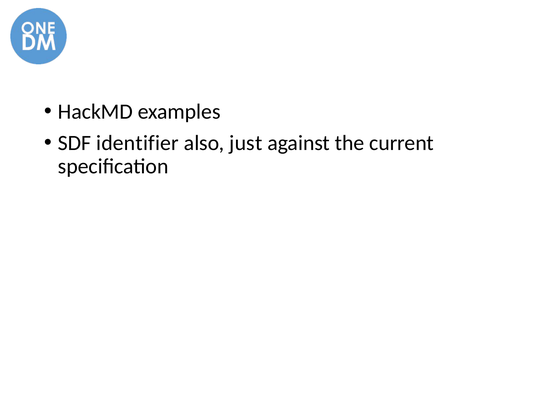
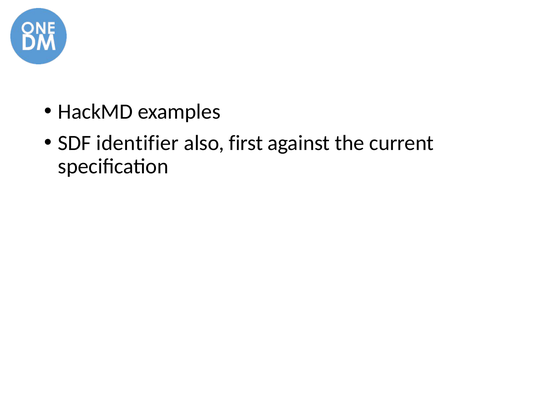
just: just -> first
